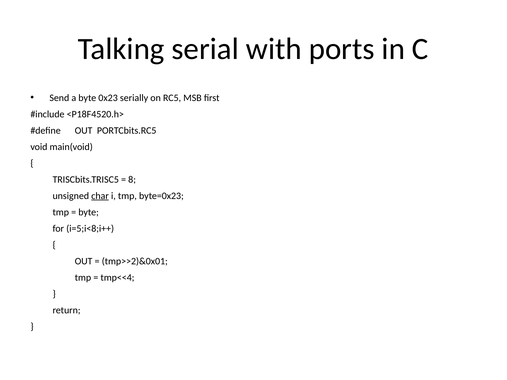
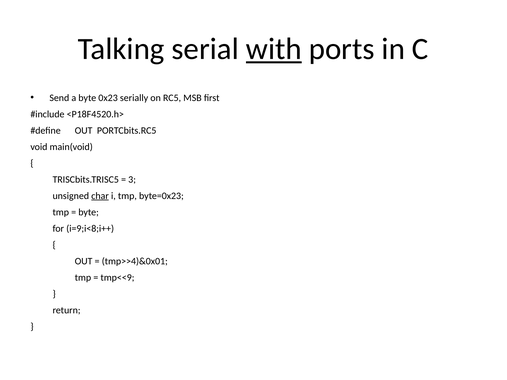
with underline: none -> present
8: 8 -> 3
i=5;i<8;i++: i=5;i<8;i++ -> i=9;i<8;i++
tmp>>2)&0x01: tmp>>2)&0x01 -> tmp>>4)&0x01
tmp<<4: tmp<<4 -> tmp<<9
